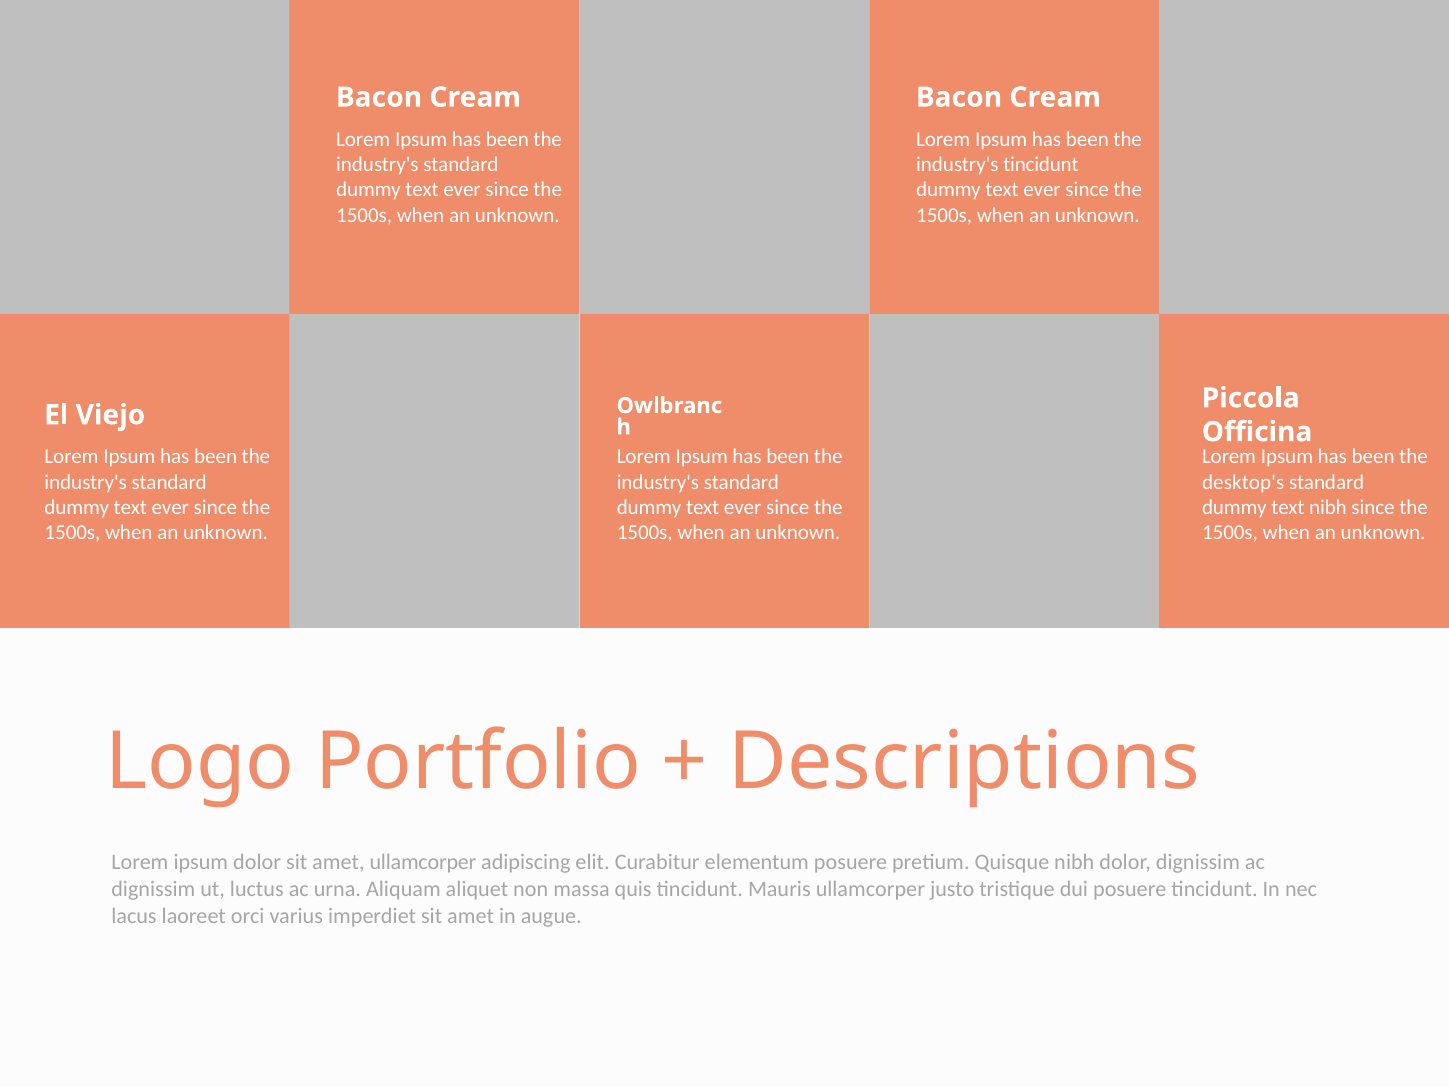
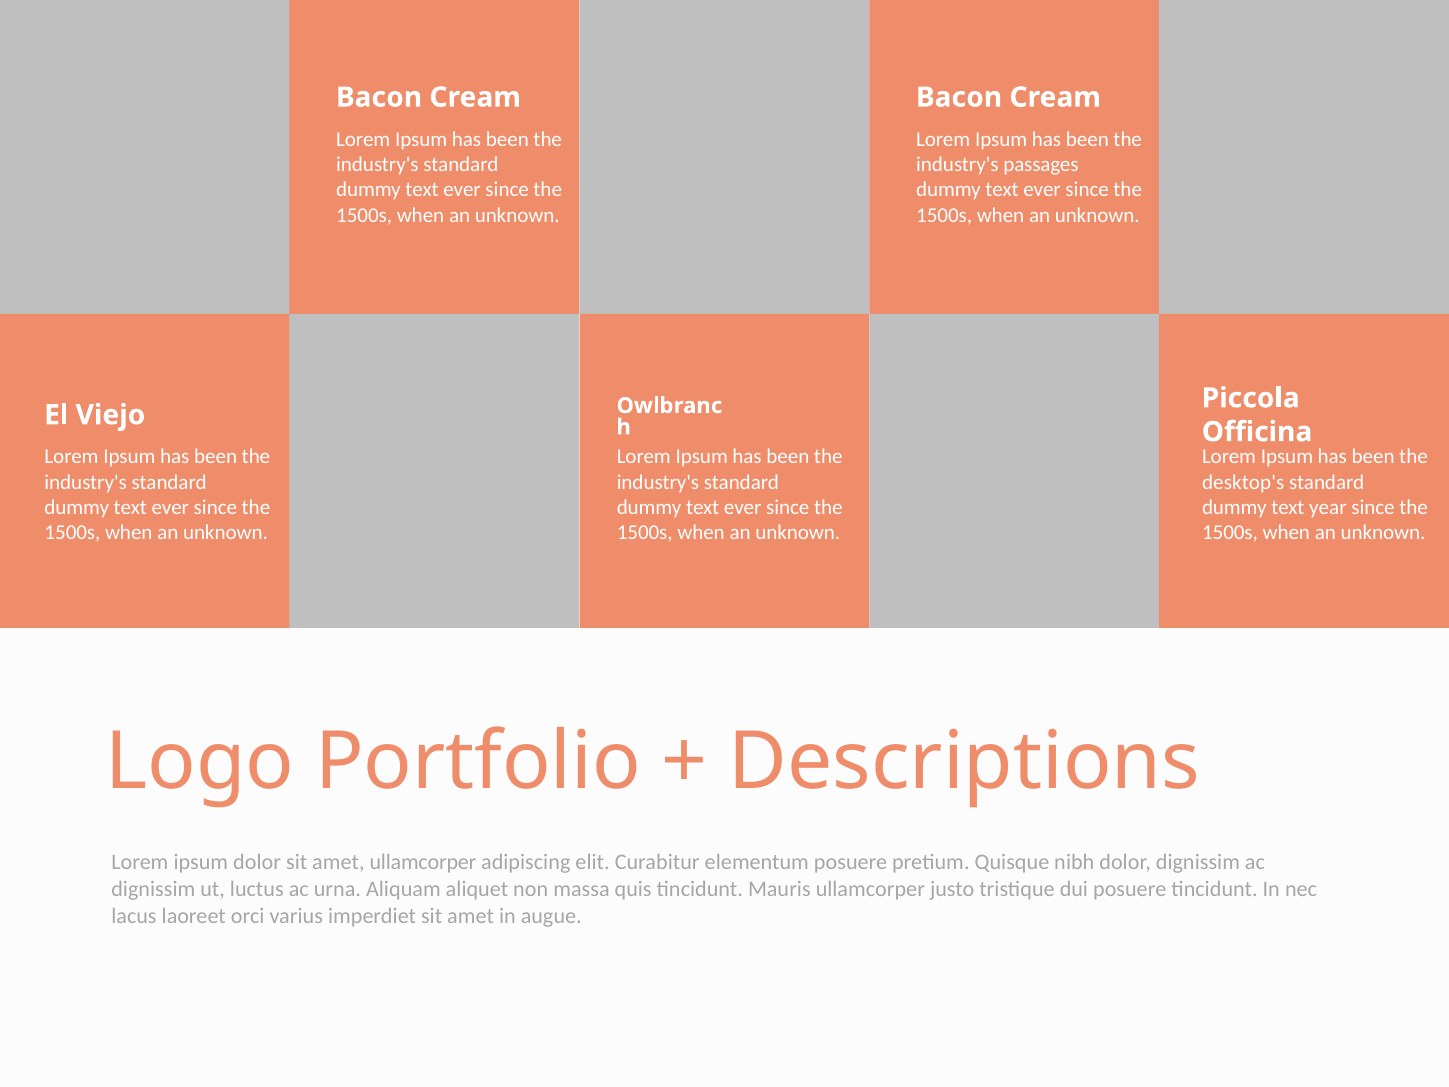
industry's tincidunt: tincidunt -> passages
text nibh: nibh -> year
